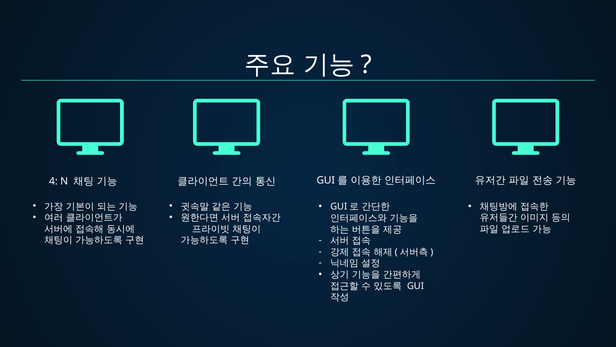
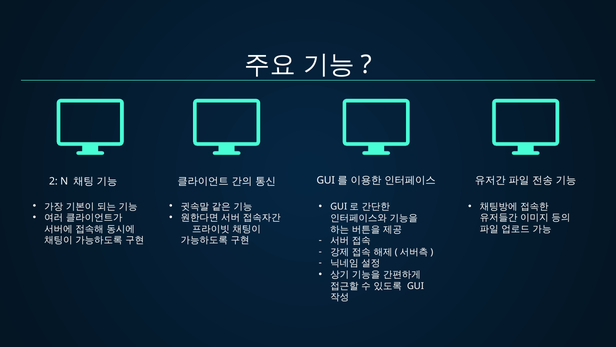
4: 4 -> 2
